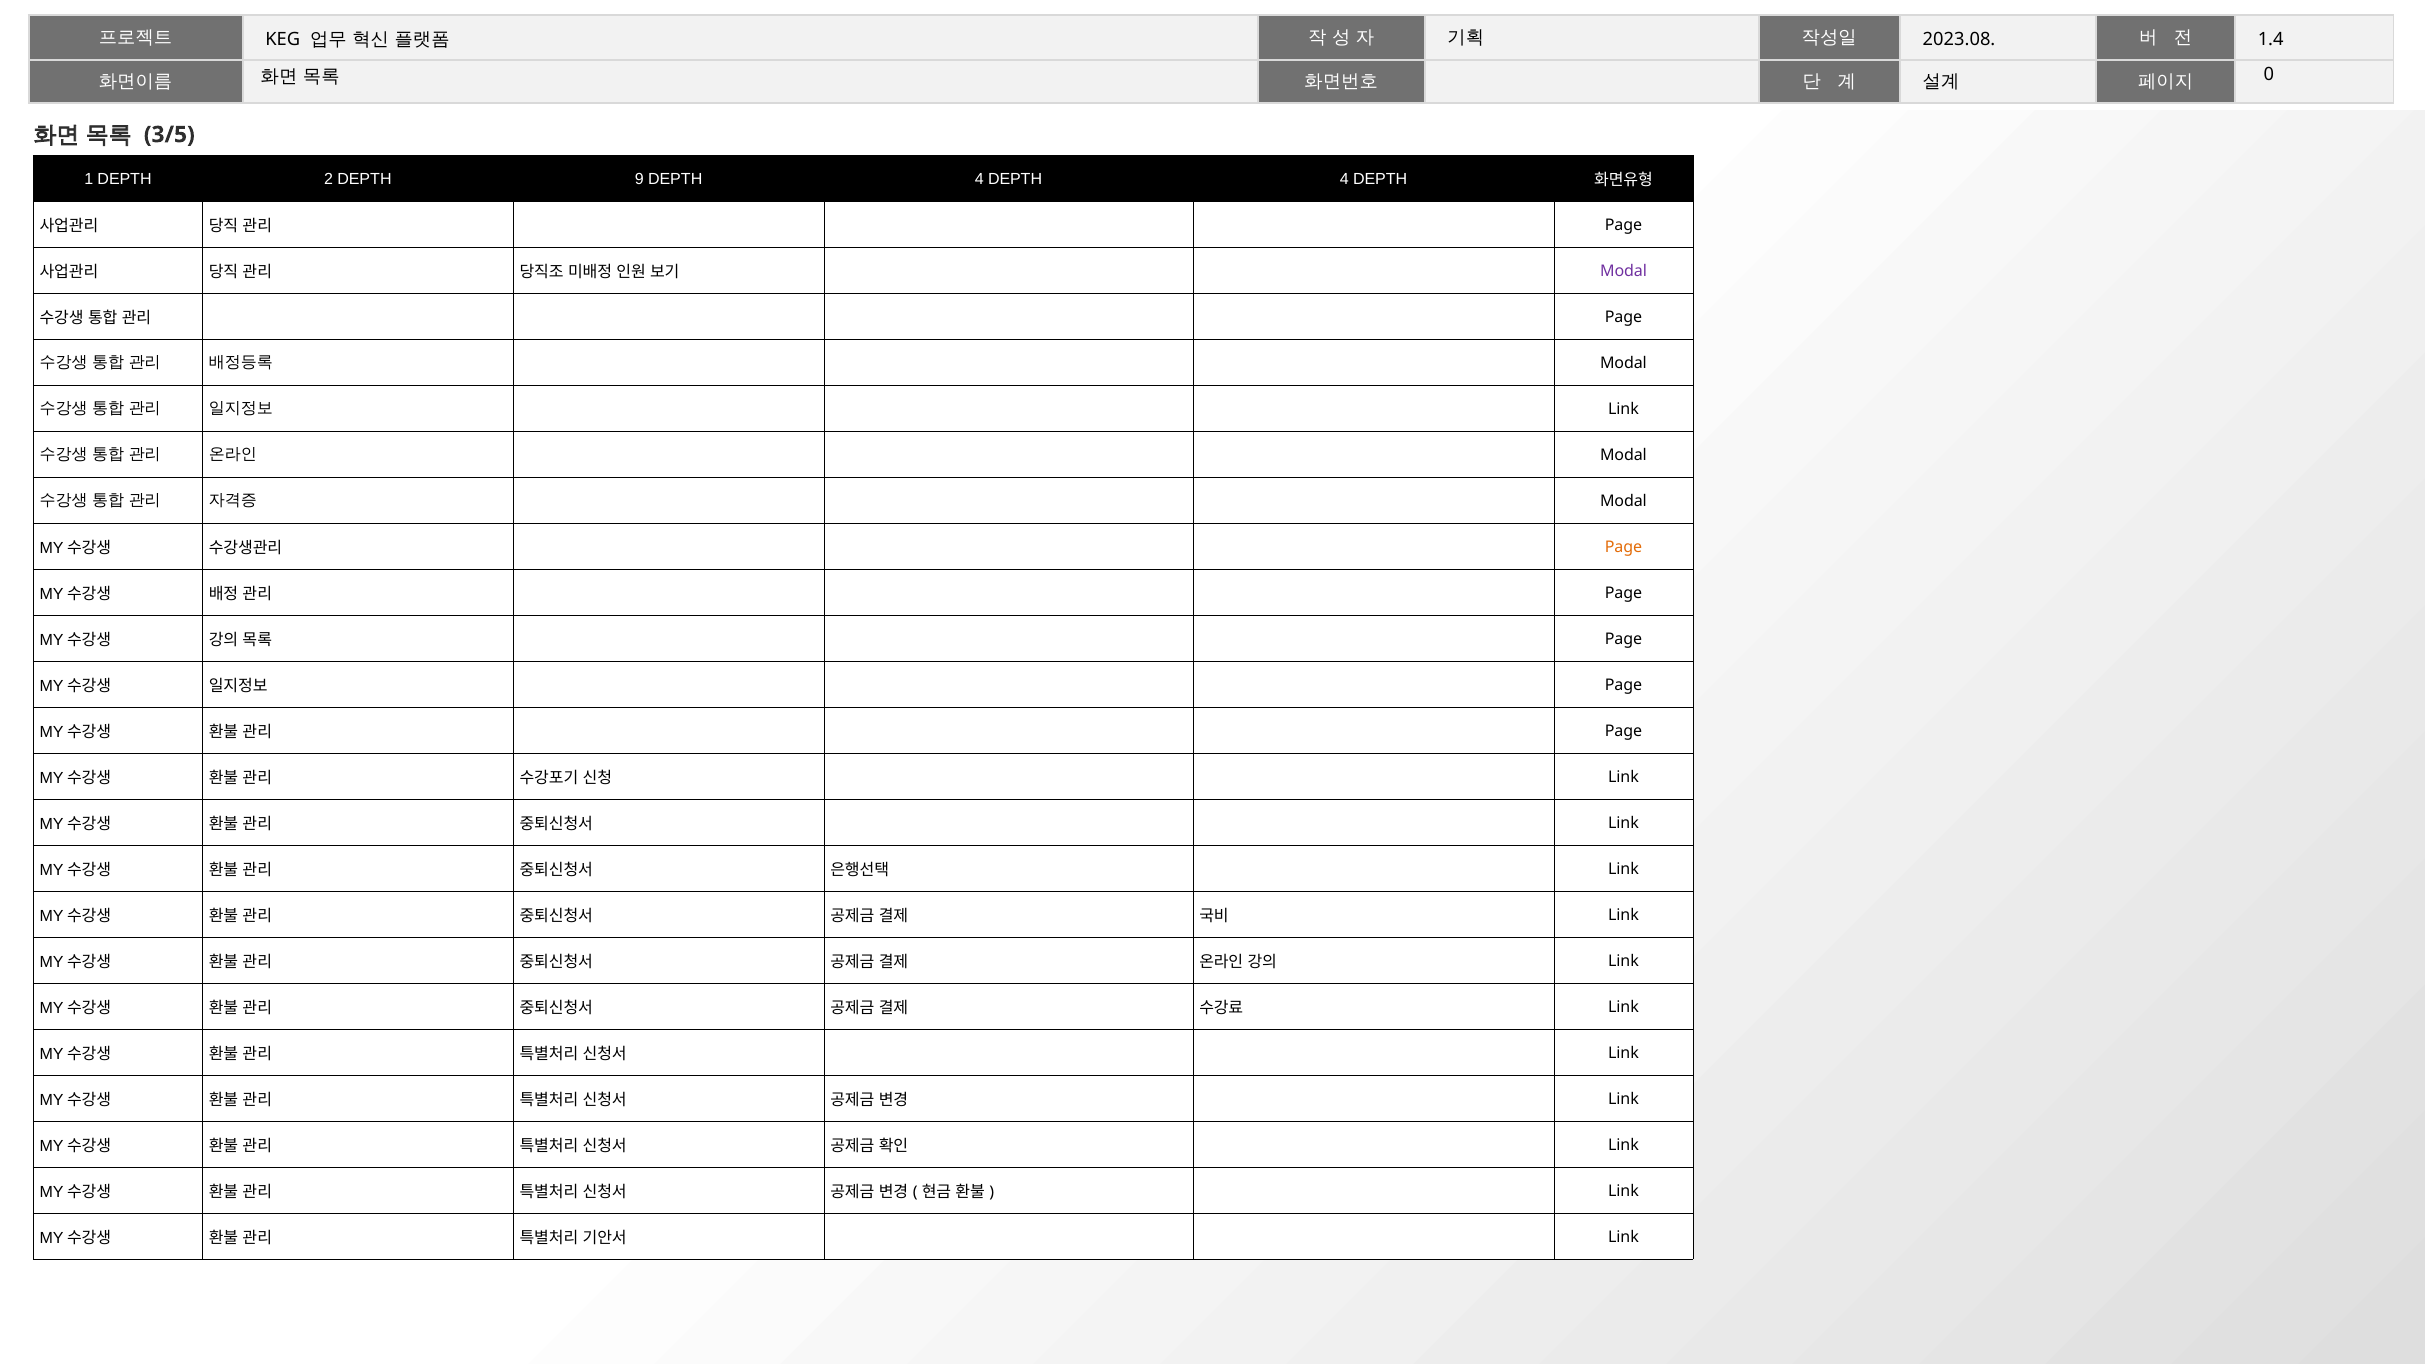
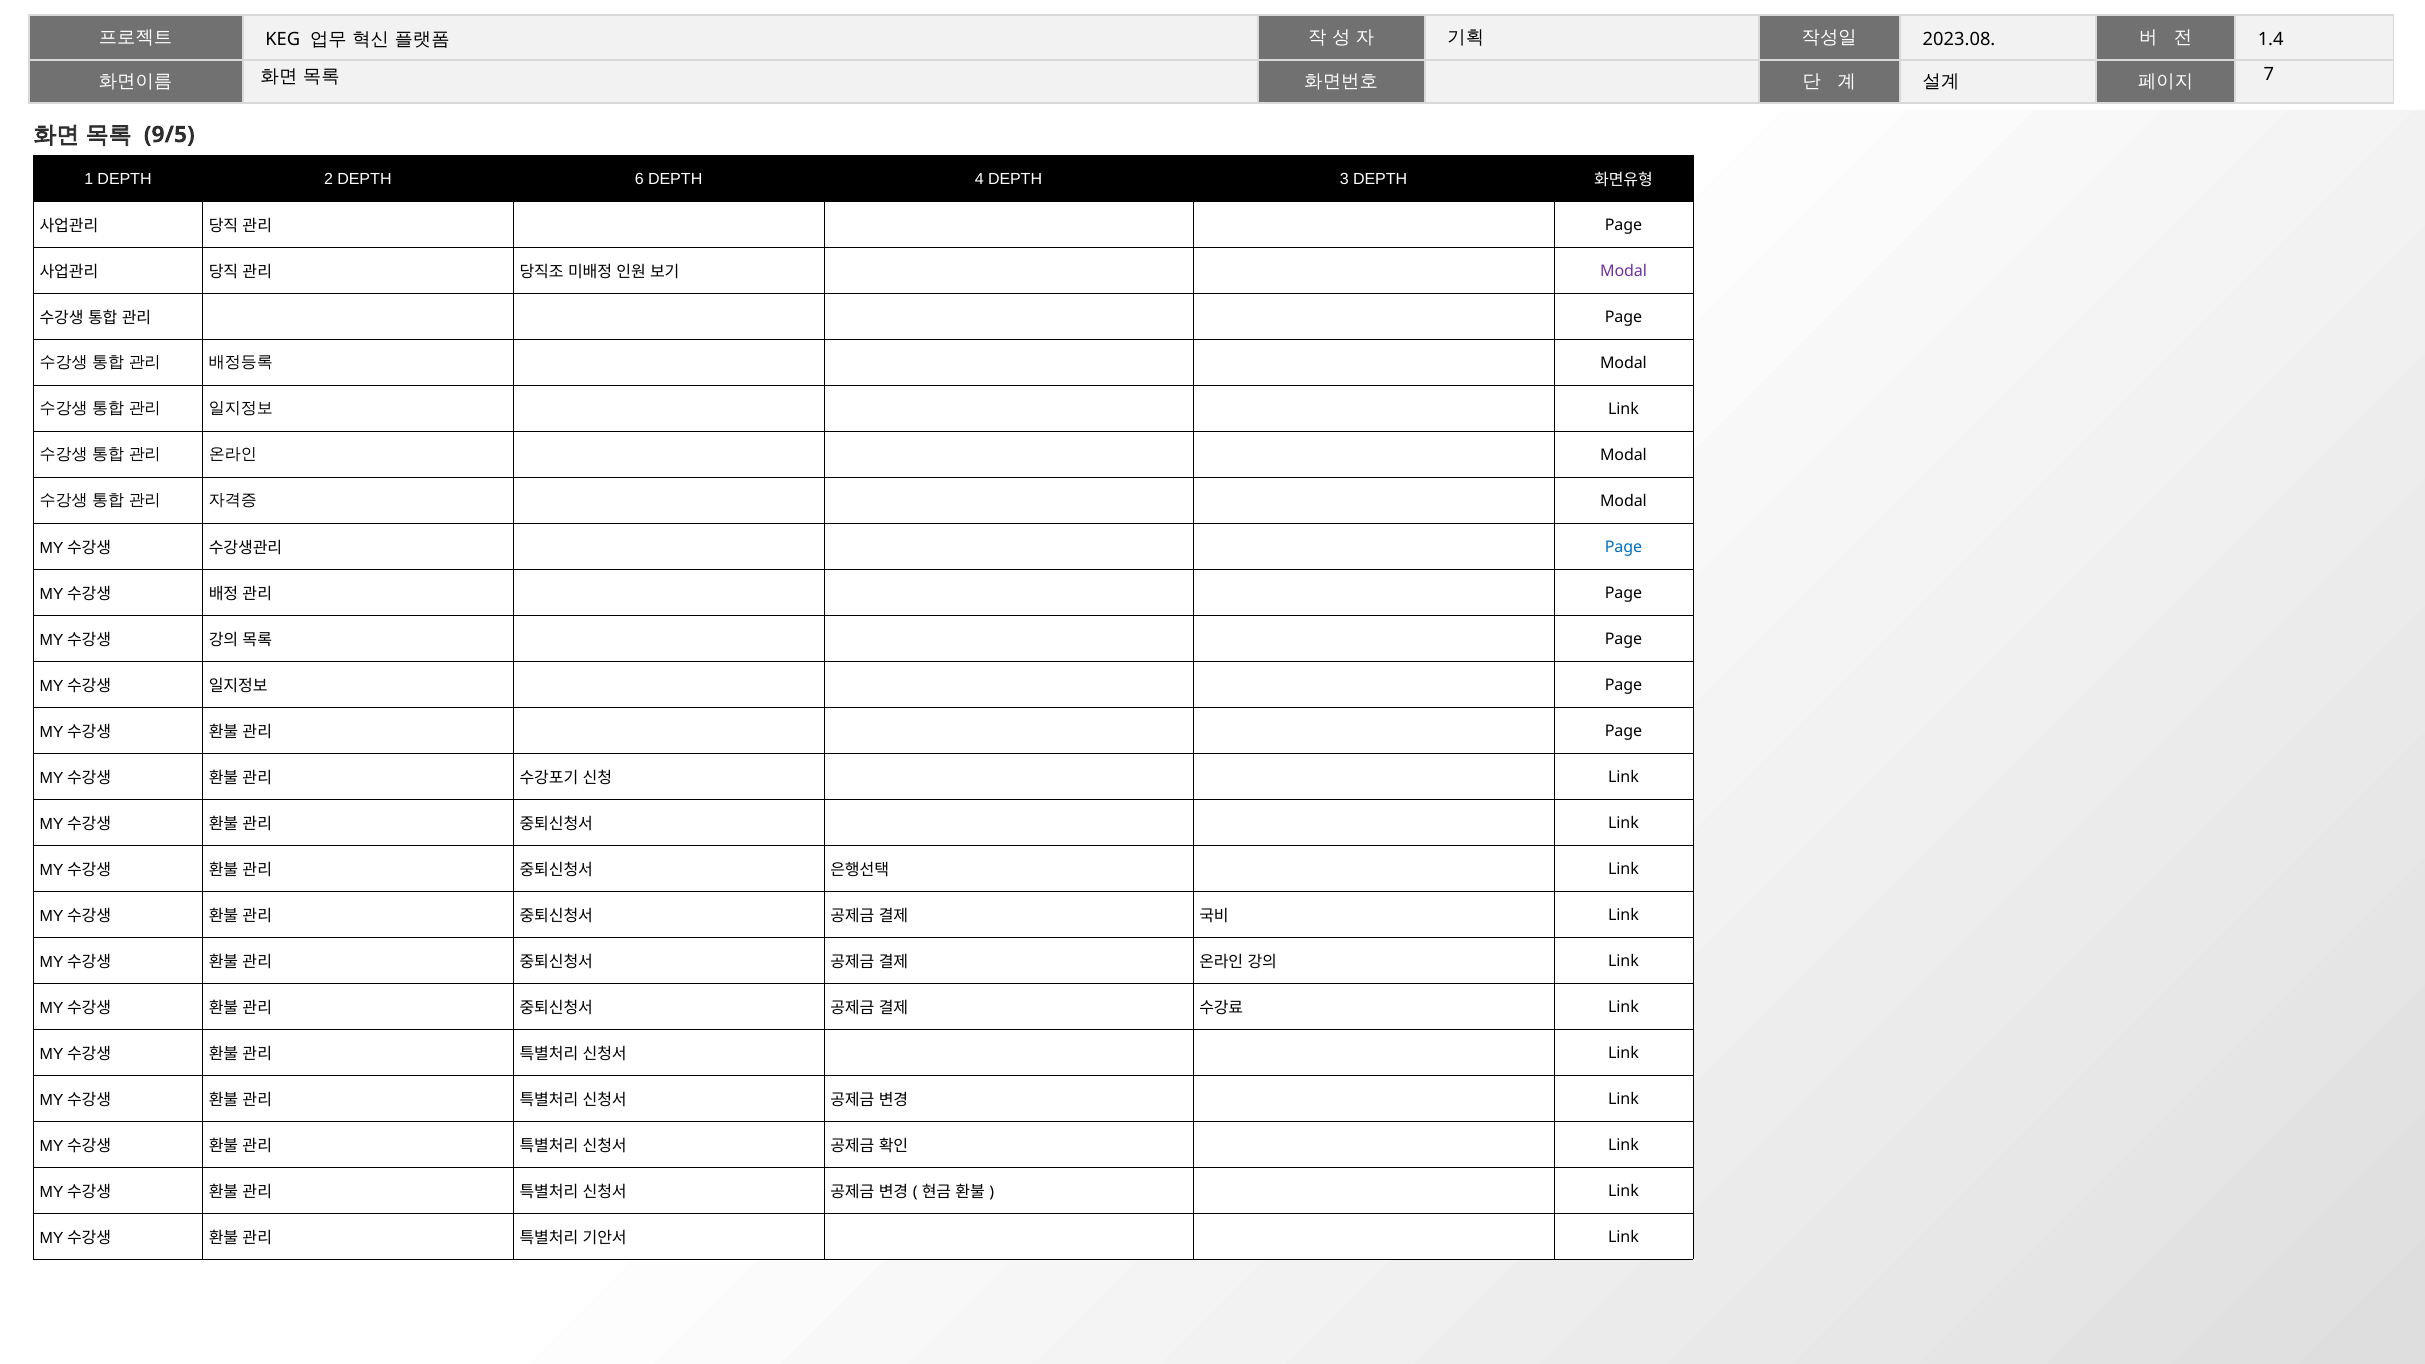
0: 0 -> 7
3/5: 3/5 -> 9/5
9: 9 -> 6
4 DEPTH 4: 4 -> 3
Page at (1624, 547) colour: orange -> blue
